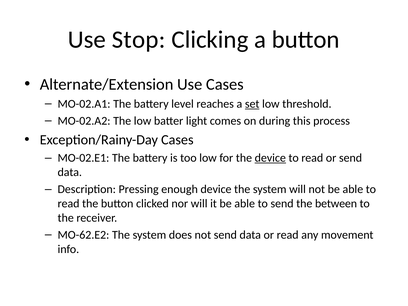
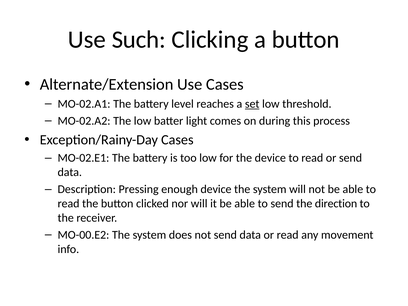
Stop: Stop -> Such
device at (270, 158) underline: present -> none
between: between -> direction
MO-62.E2: MO-62.E2 -> MO-00.E2
